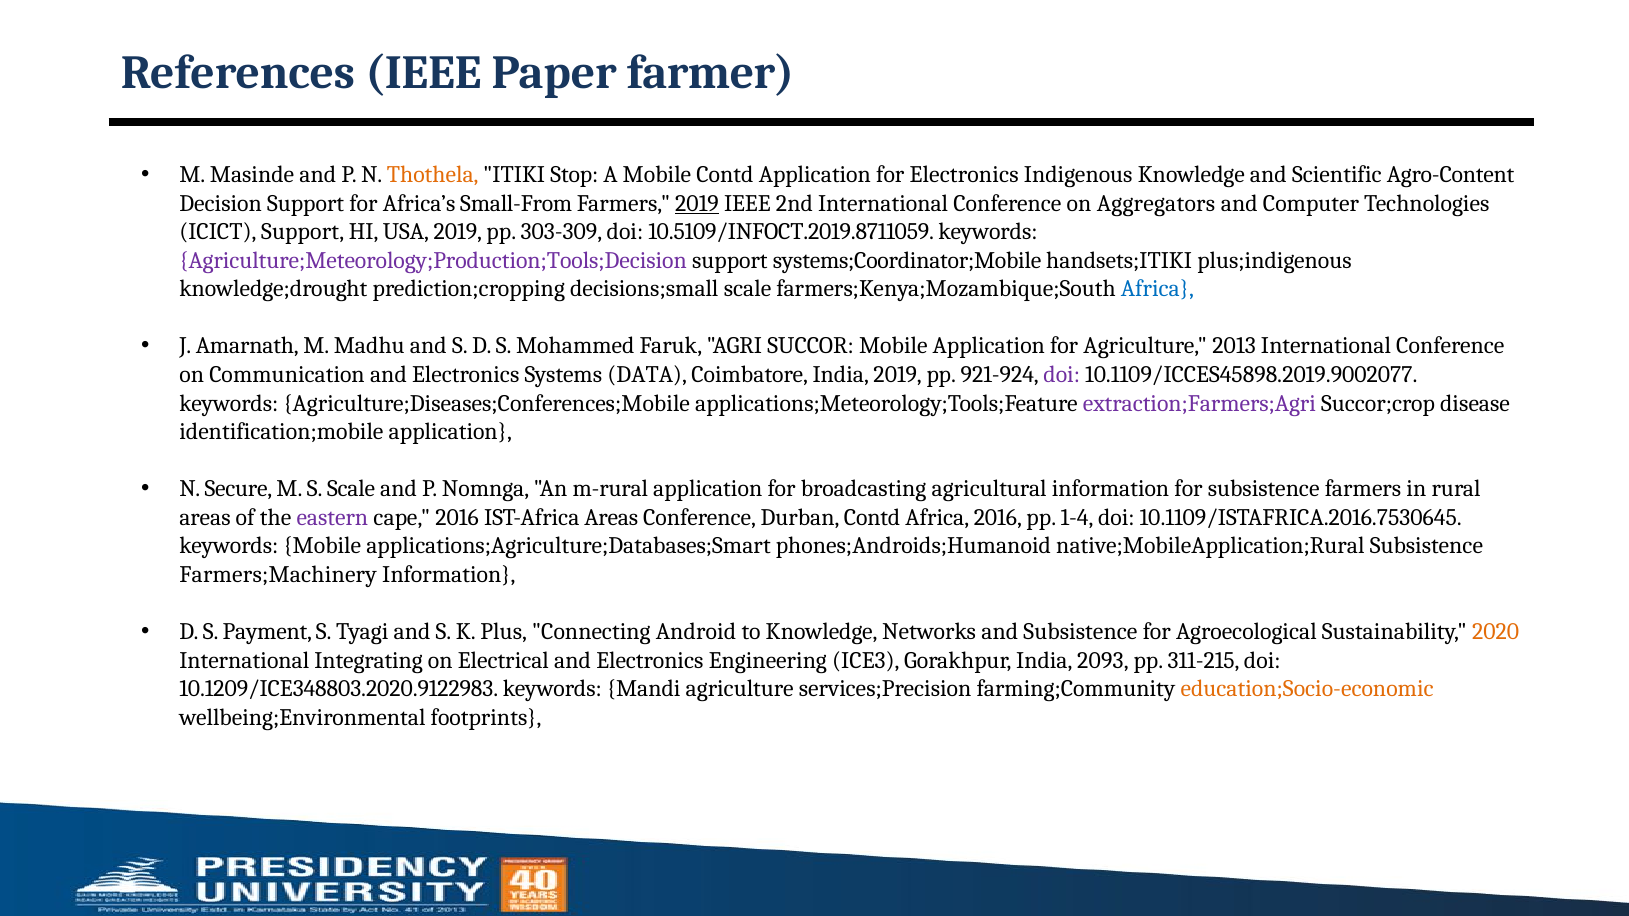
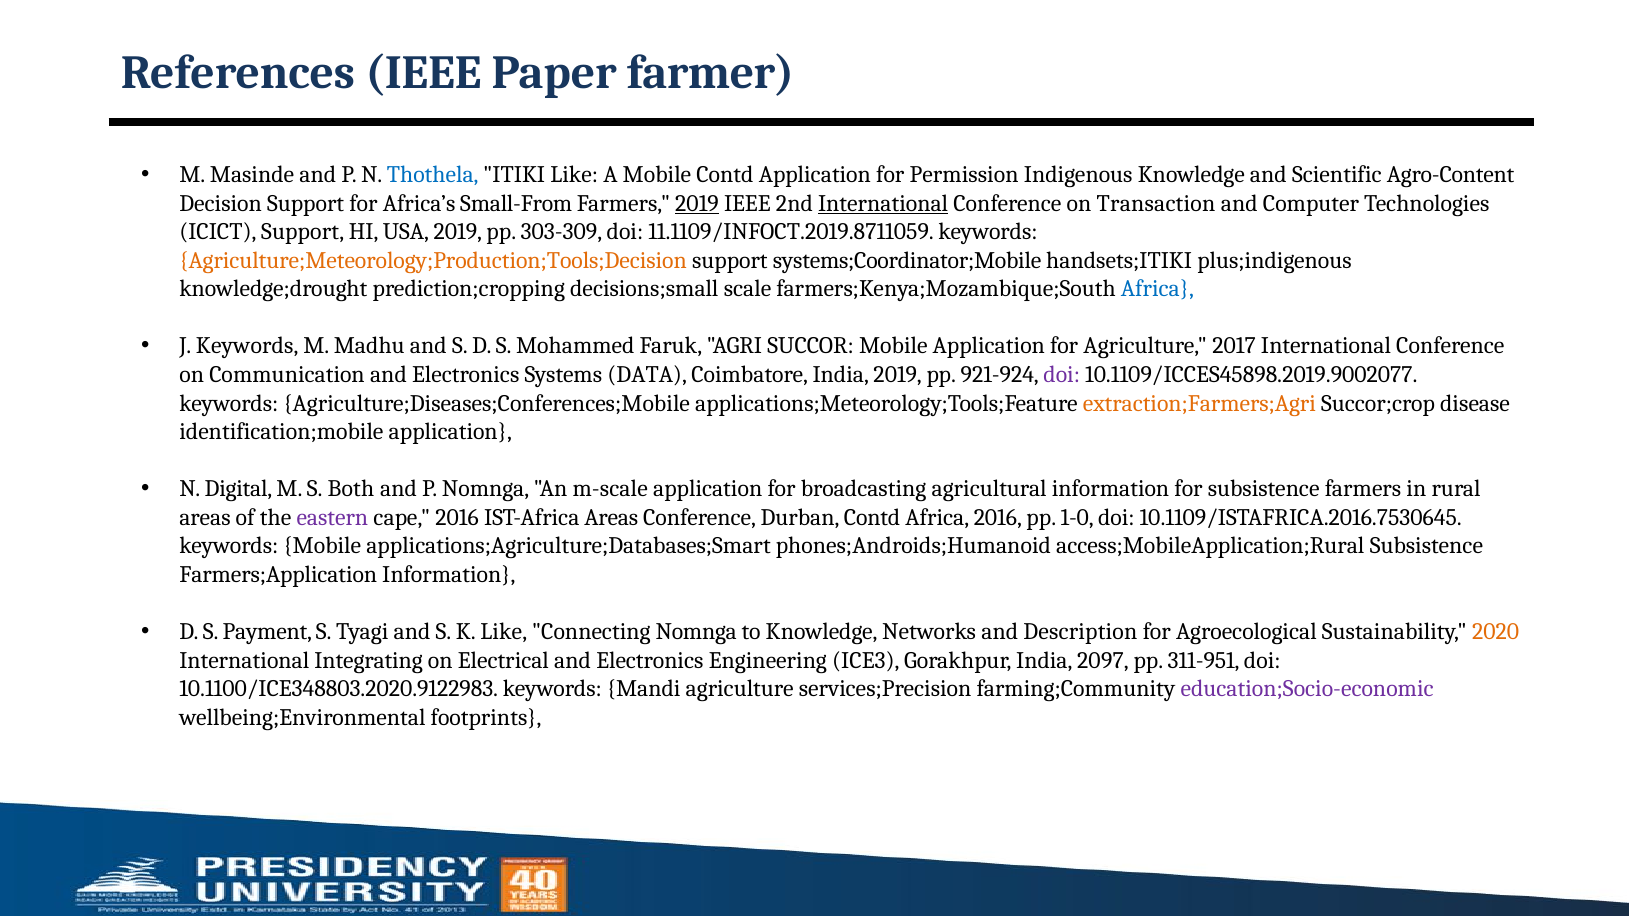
Thothela colour: orange -> blue
ITIKI Stop: Stop -> Like
for Electronics: Electronics -> Permission
International at (883, 203) underline: none -> present
Aggregators: Aggregators -> Transaction
10.5109/INFOCT.2019.8711059: 10.5109/INFOCT.2019.8711059 -> 11.1109/INFOCT.2019.8711059
Agriculture;Meteorology;Production;Tools;Decision colour: purple -> orange
J Amarnath: Amarnath -> Keywords
2013: 2013 -> 2017
extraction;Farmers;Agri colour: purple -> orange
Secure: Secure -> Digital
S Scale: Scale -> Both
m-rural: m-rural -> m-scale
1-4: 1-4 -> 1-0
native;MobileApplication;Rural: native;MobileApplication;Rural -> access;MobileApplication;Rural
Farmers;Machinery: Farmers;Machinery -> Farmers;Application
K Plus: Plus -> Like
Connecting Android: Android -> Nomnga
and Subsistence: Subsistence -> Description
2093: 2093 -> 2097
311-215: 311-215 -> 311-951
10.1209/ICE348803.2020.9122983: 10.1209/ICE348803.2020.9122983 -> 10.1100/ICE348803.2020.9122983
education;Socio-economic colour: orange -> purple
